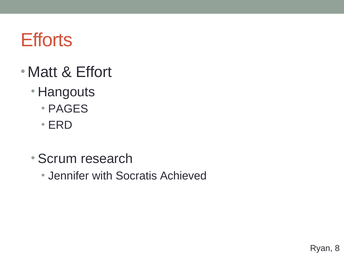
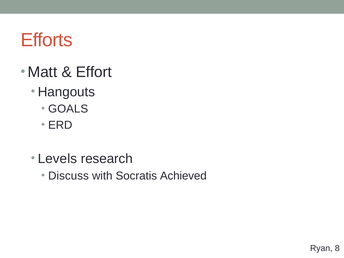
PAGES: PAGES -> GOALS
Scrum: Scrum -> Levels
Jennifer: Jennifer -> Discuss
